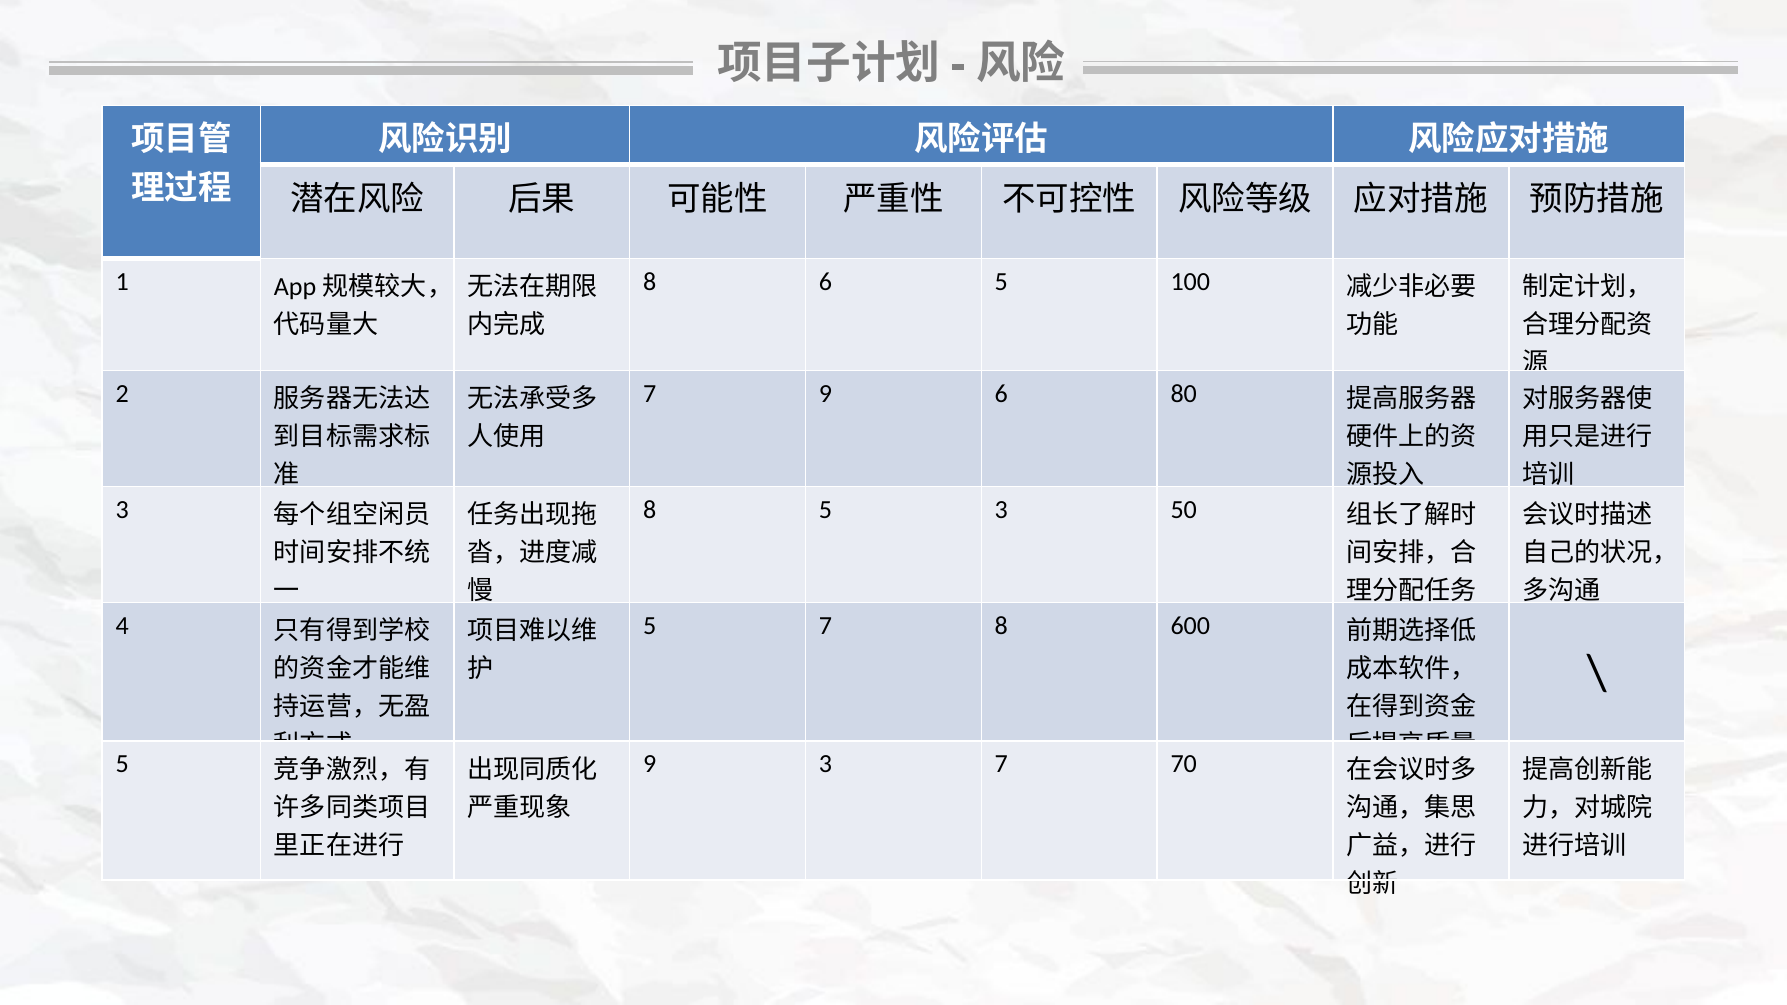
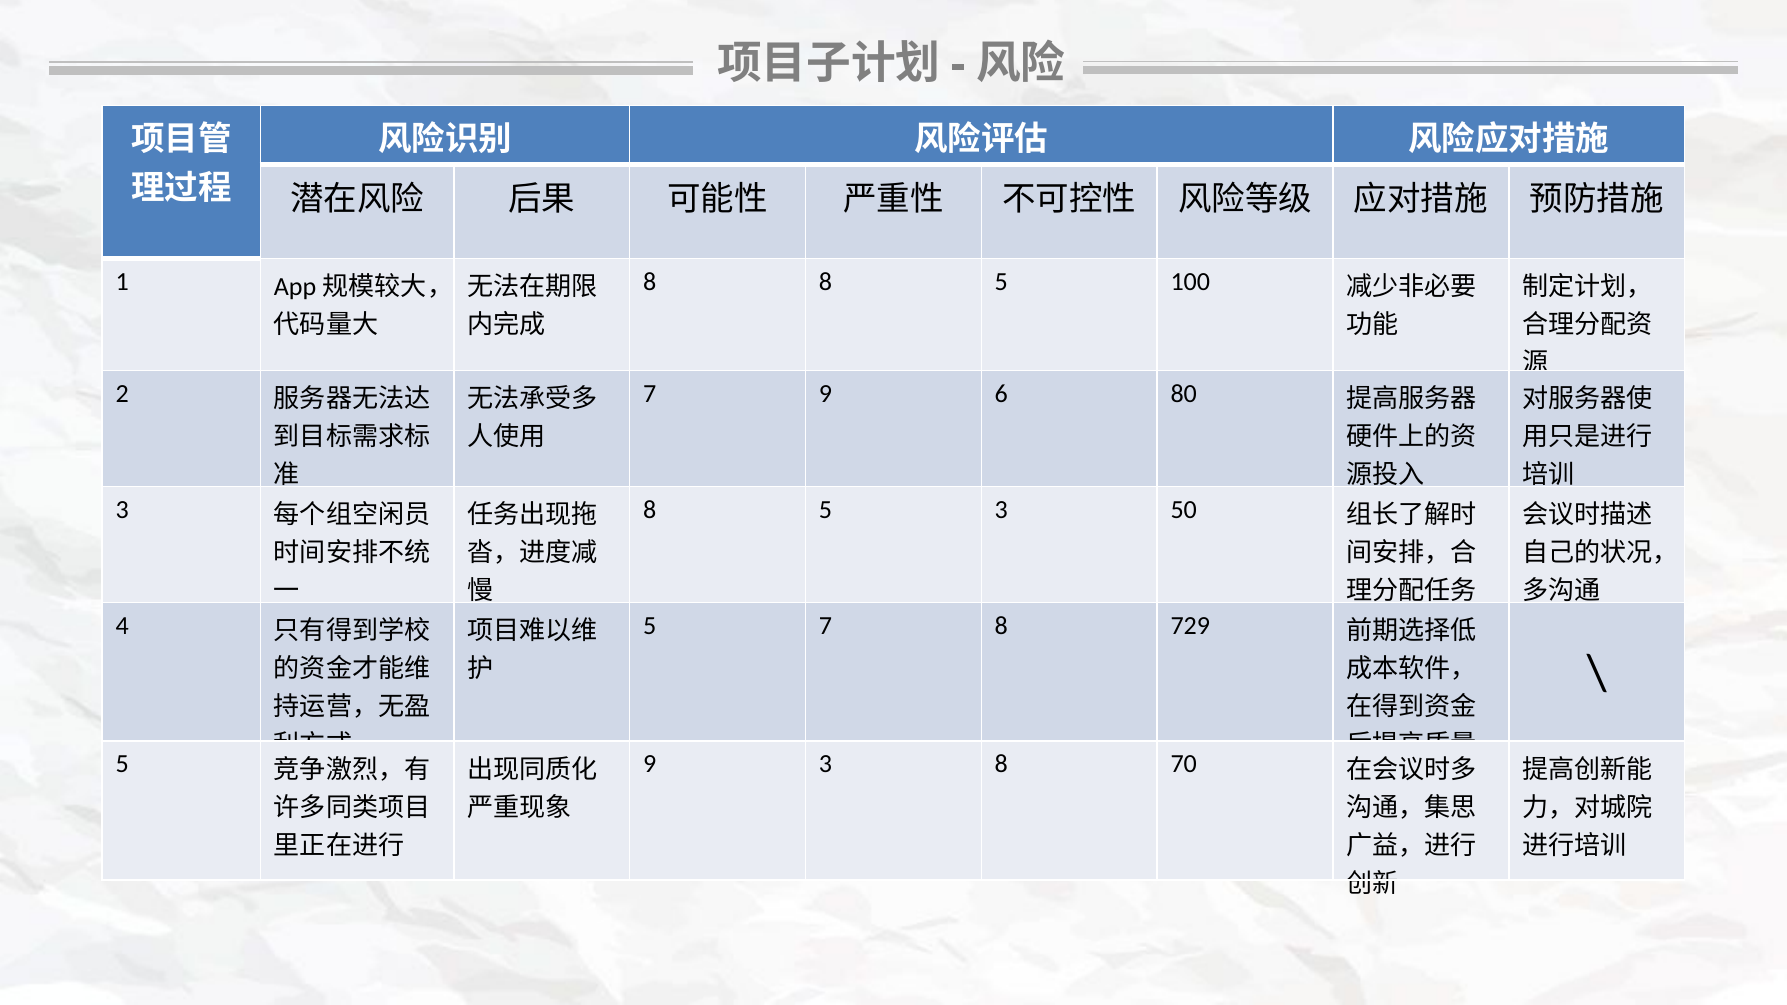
8 6: 6 -> 8
600: 600 -> 729
3 7: 7 -> 8
